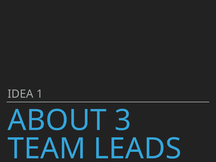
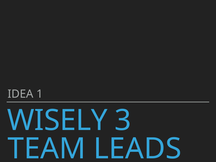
ABOUT: ABOUT -> WISELY
